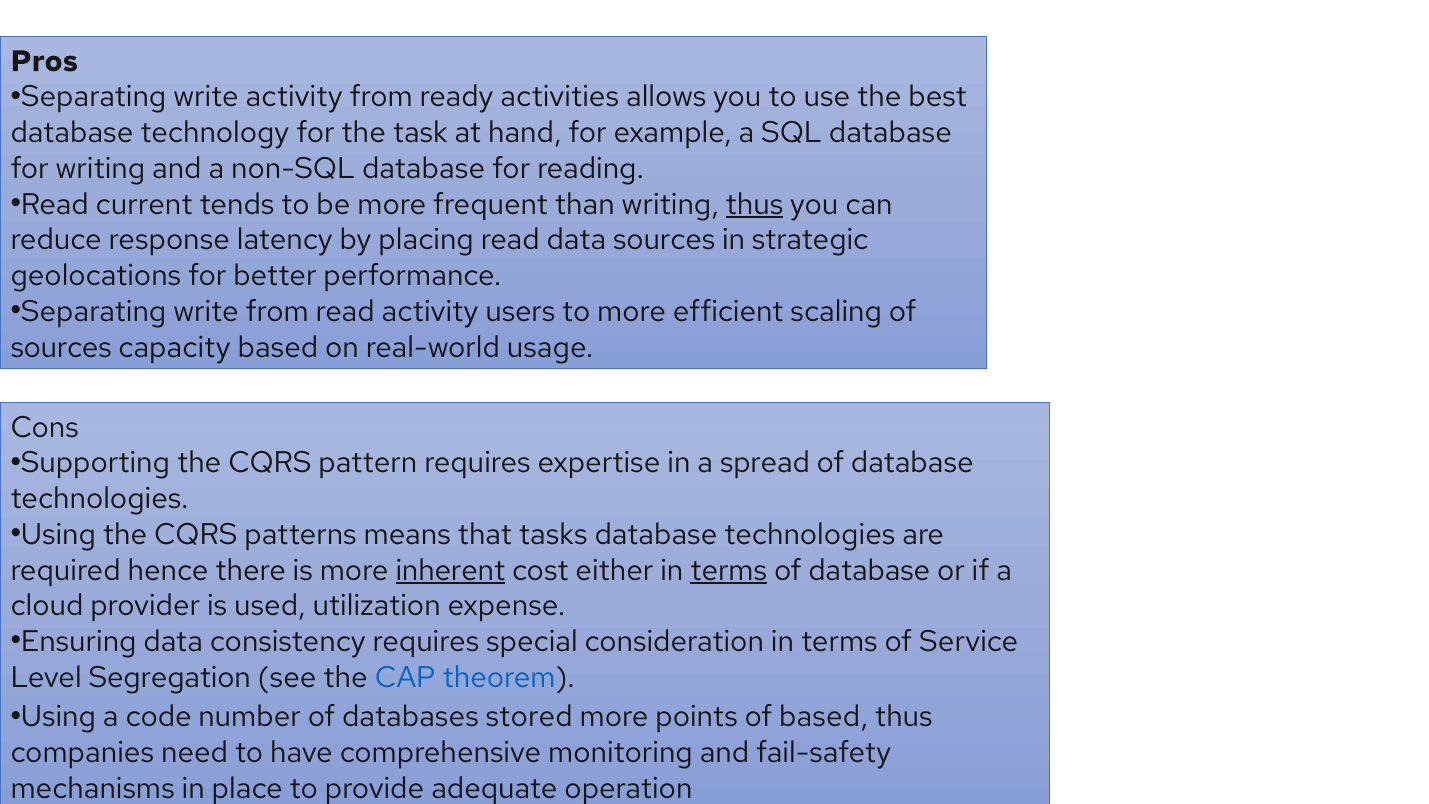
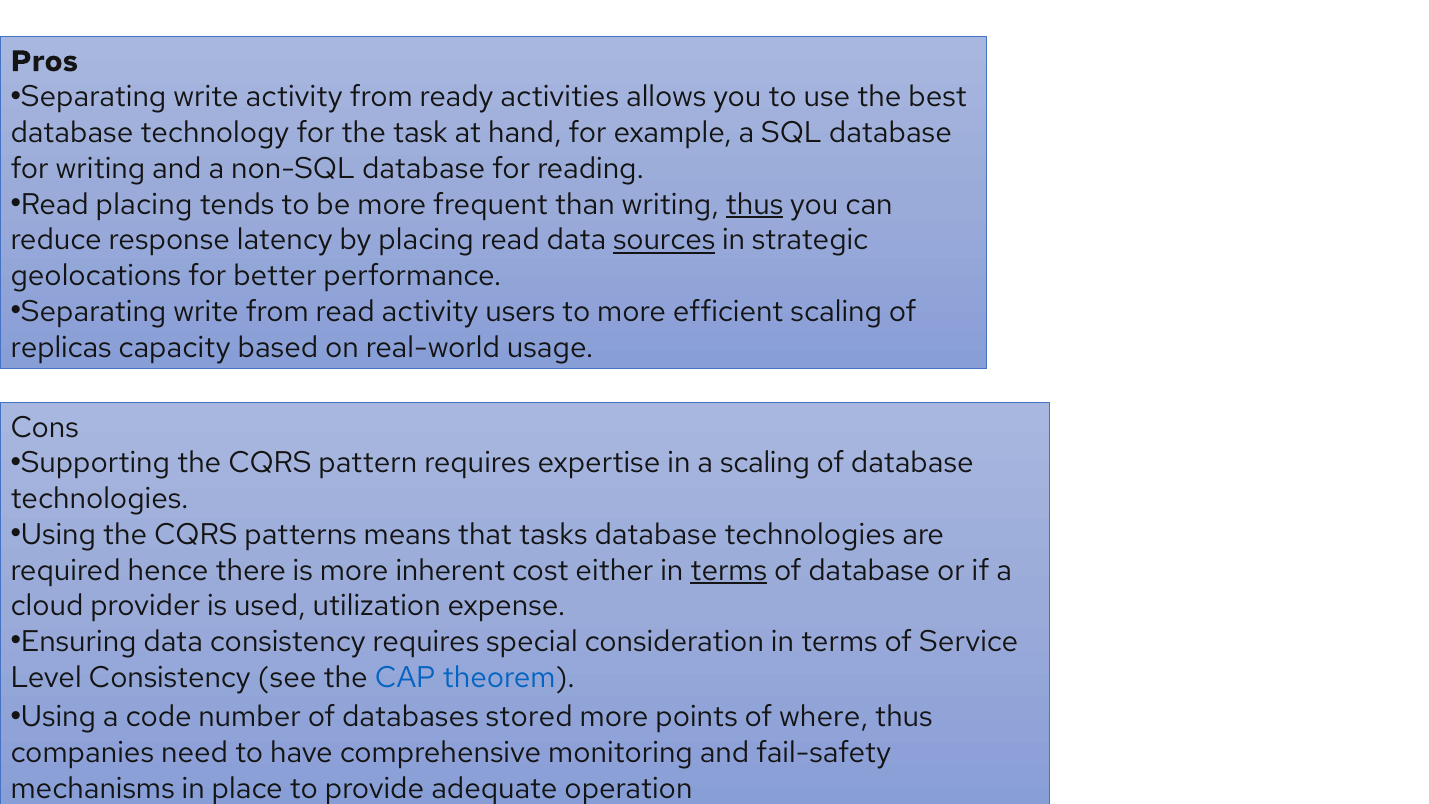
Read current: current -> placing
sources at (664, 240) underline: none -> present
sources at (61, 347): sources -> replicas
a spread: spread -> scaling
inherent underline: present -> none
Level Segregation: Segregation -> Consistency
of based: based -> where
